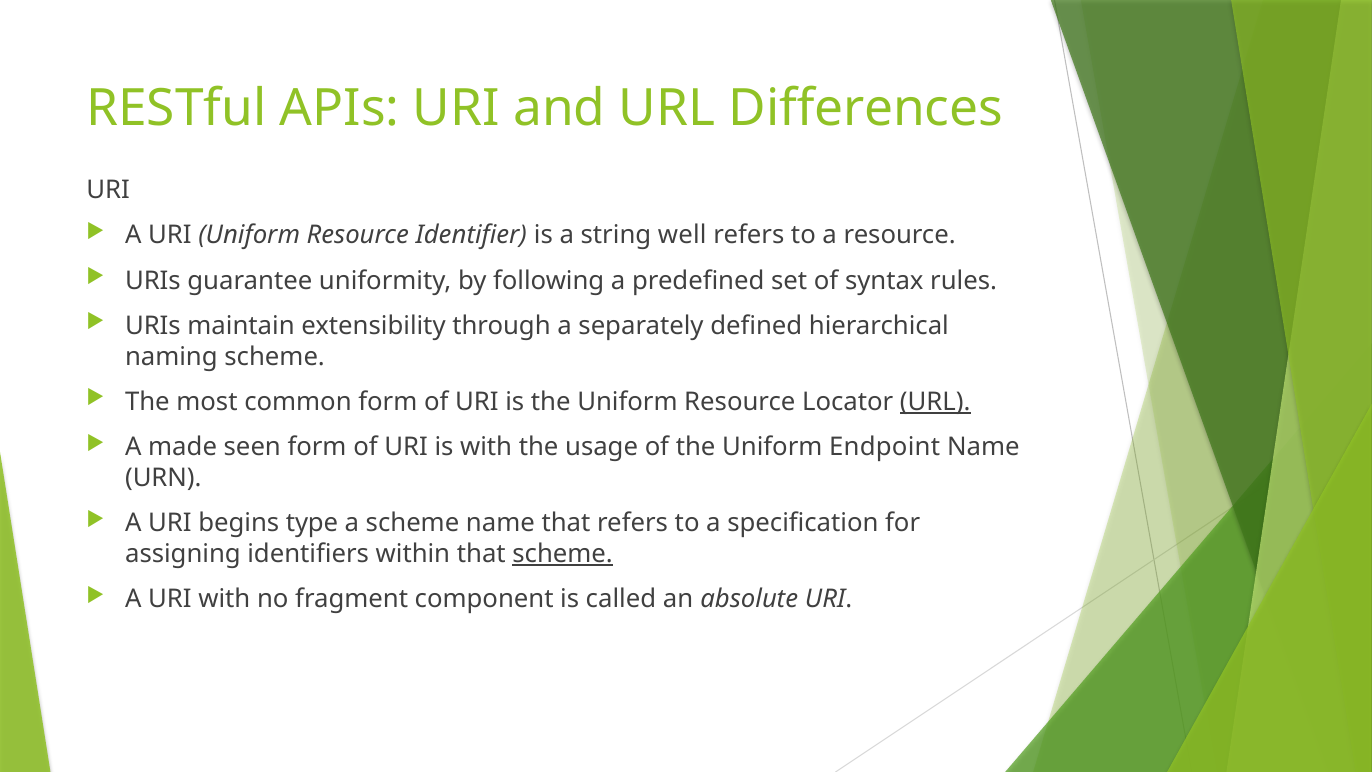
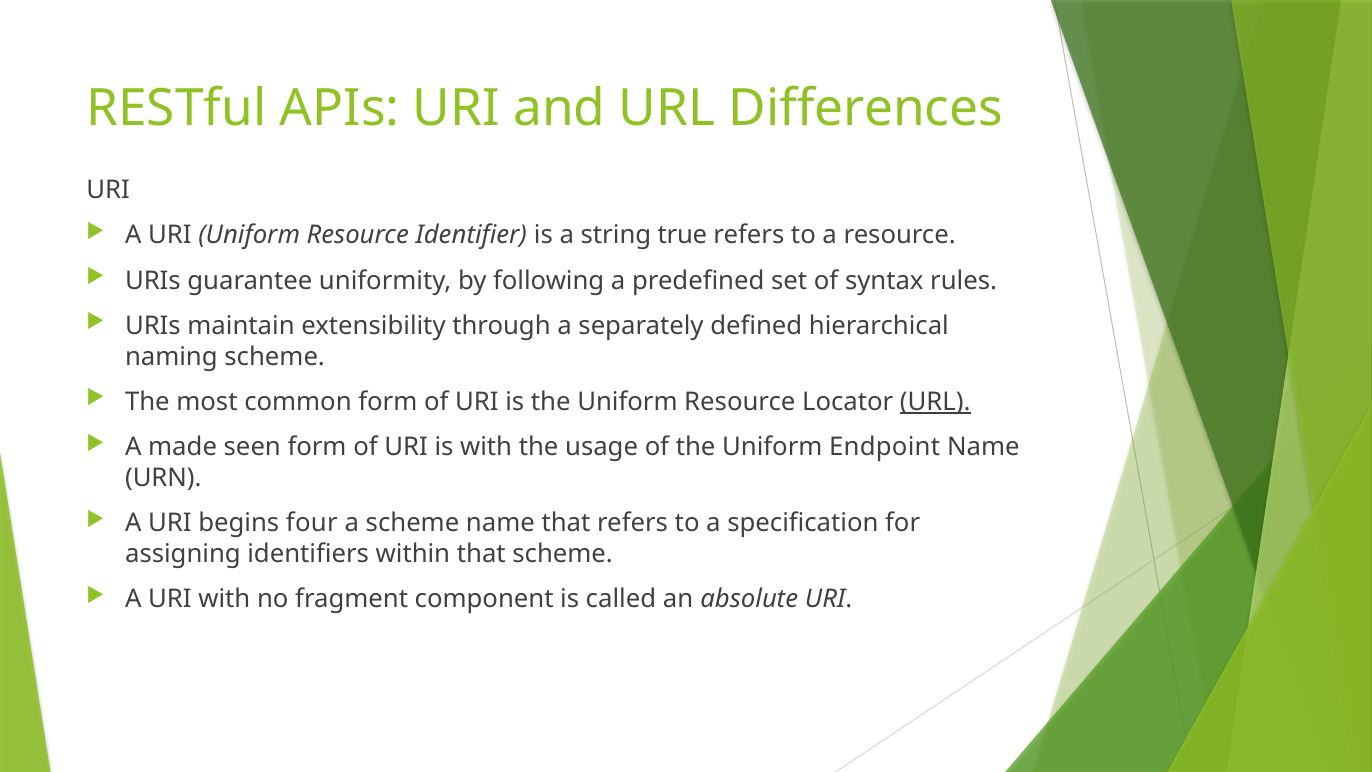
well: well -> true
type: type -> four
scheme at (563, 554) underline: present -> none
